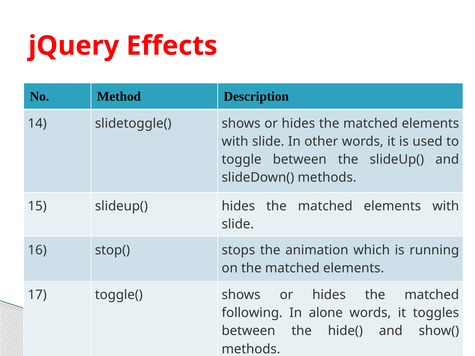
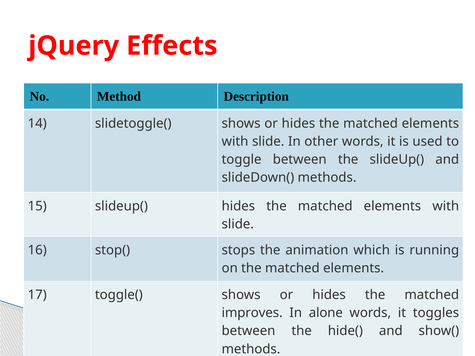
following: following -> improves
